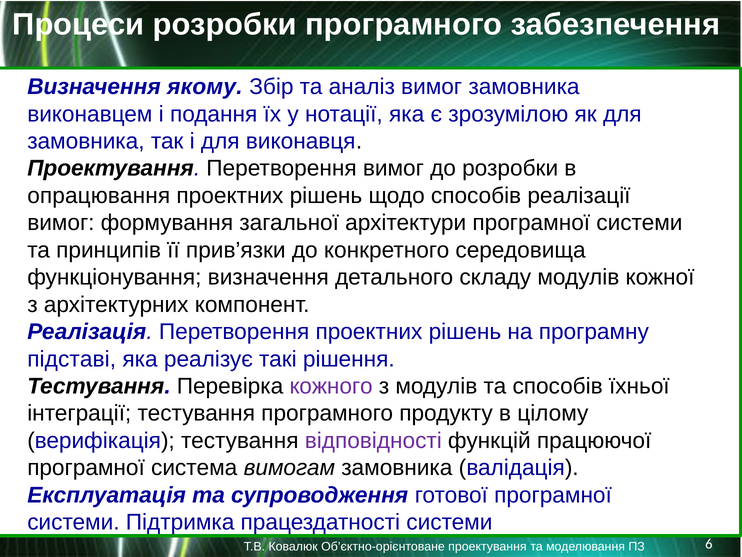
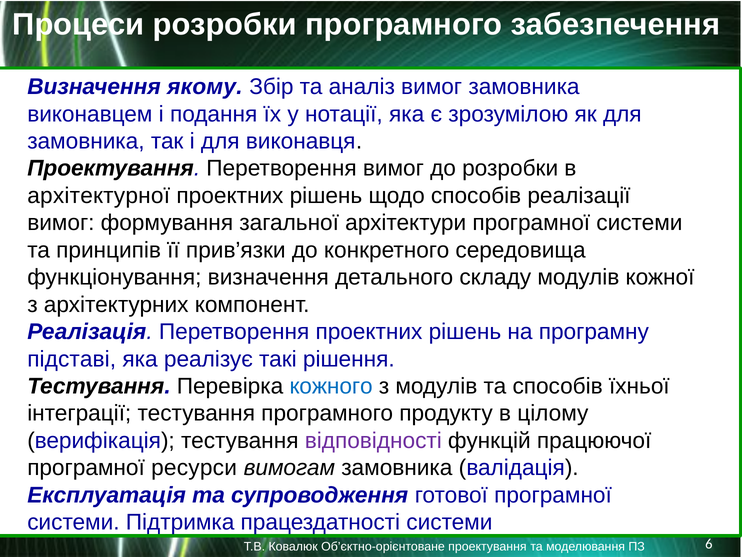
опрацювання: опрацювання -> архітектурної
кожного colour: purple -> blue
система: система -> ресурси
